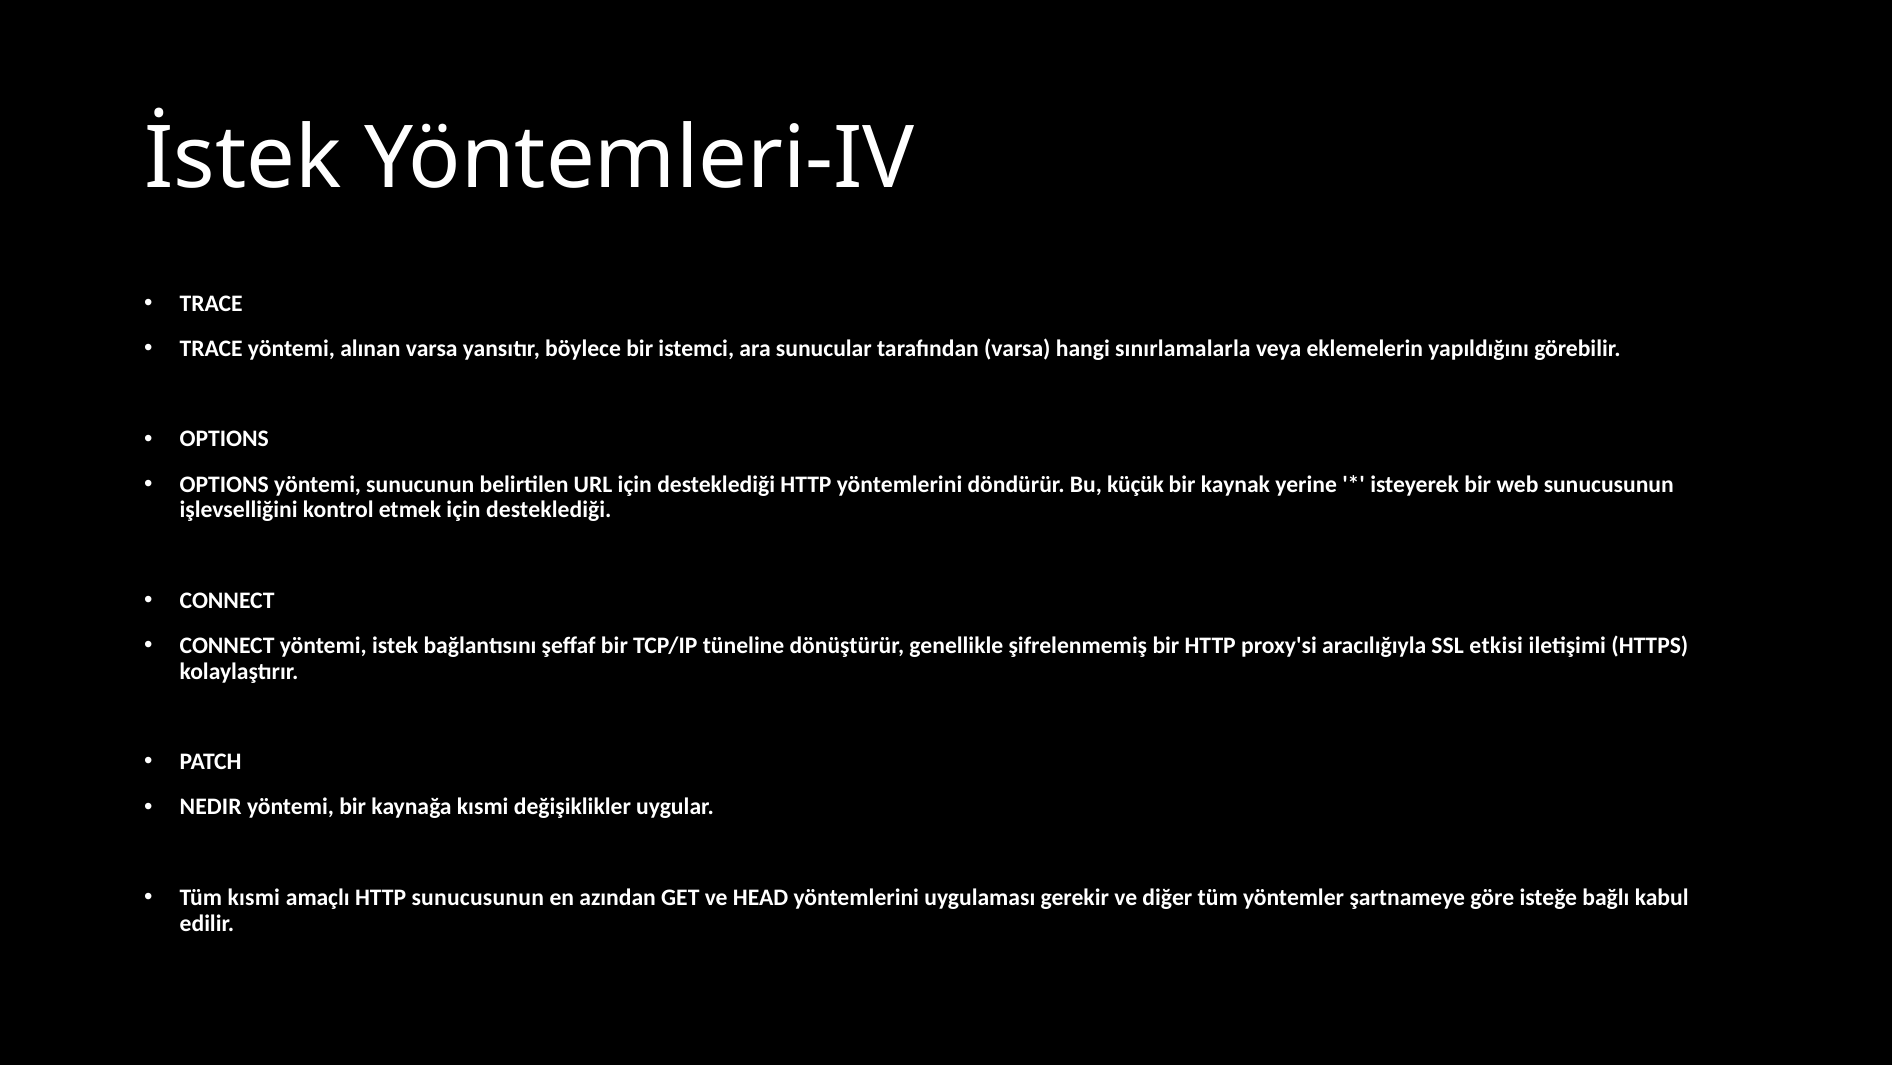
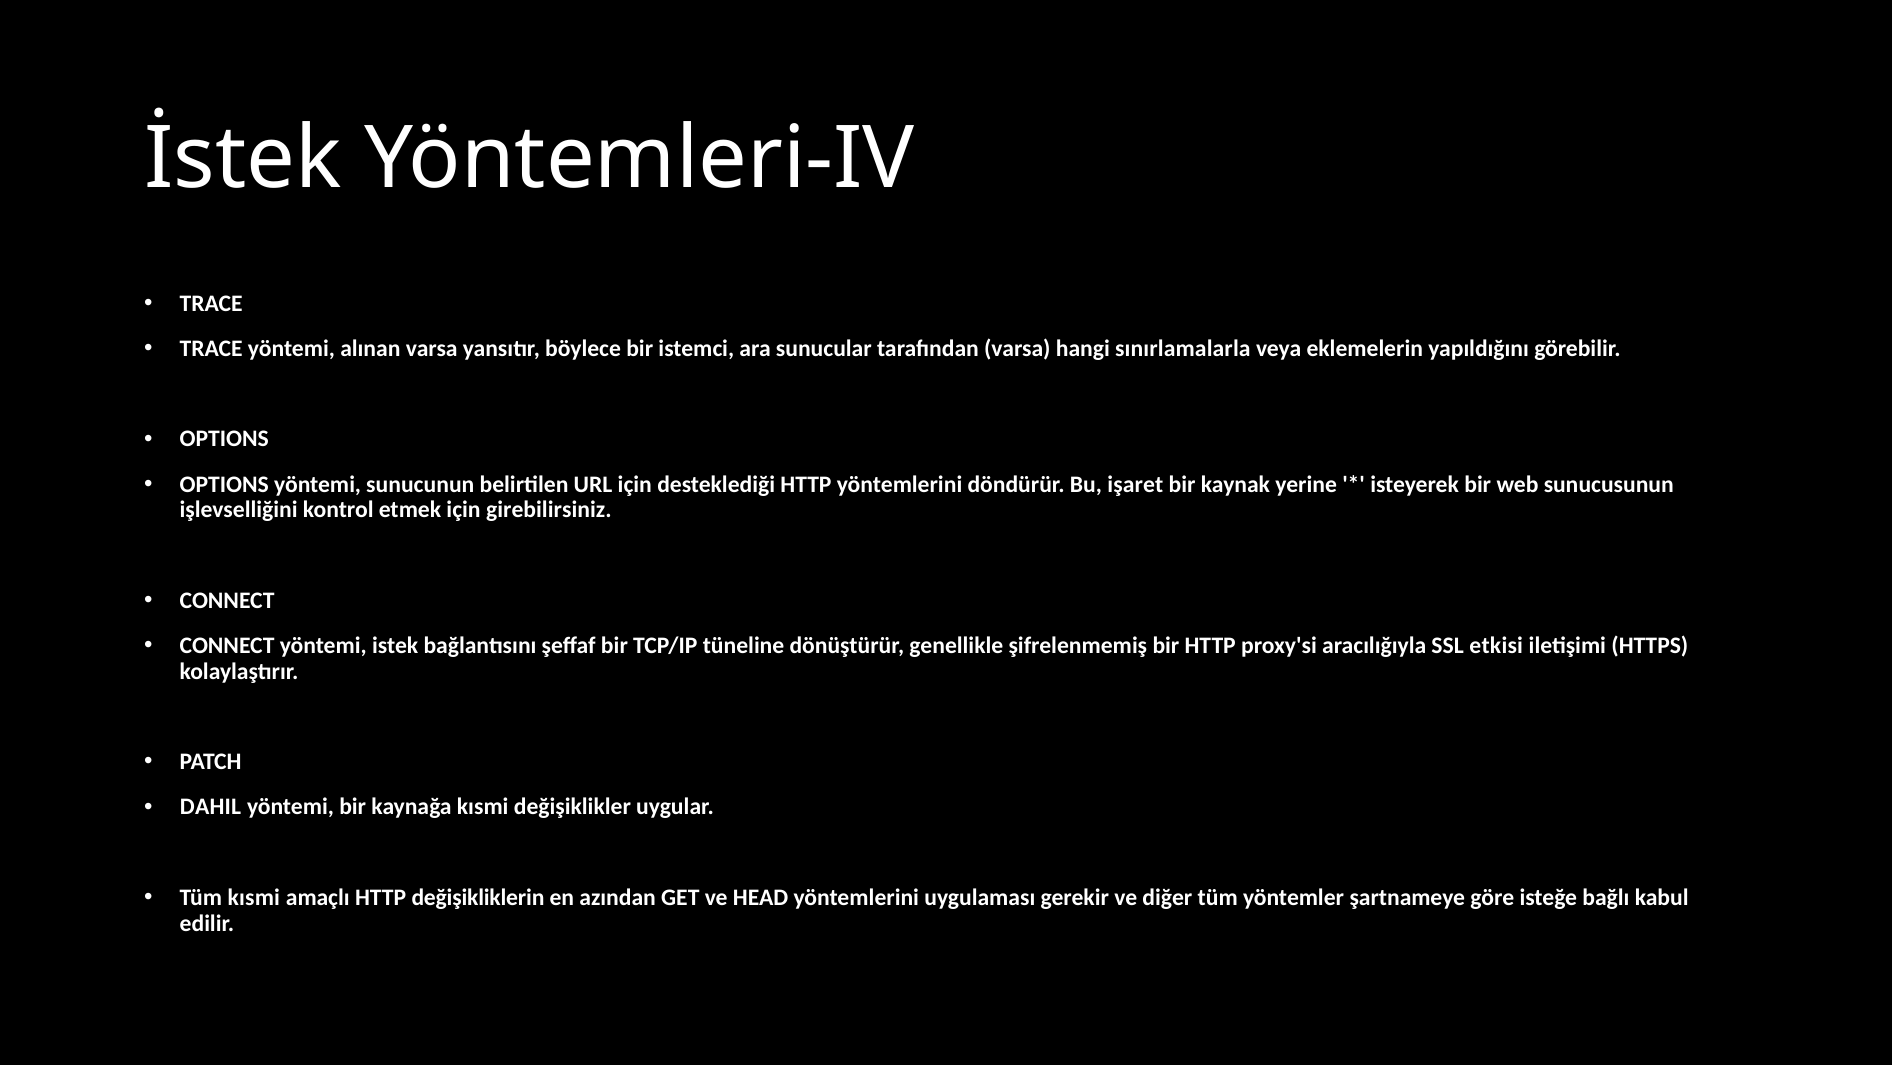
küçük: küçük -> işaret
etmek için desteklediği: desteklediği -> girebilirsiniz
NEDIR: NEDIR -> DAHIL
HTTP sunucusunun: sunucusunun -> değişikliklerin
